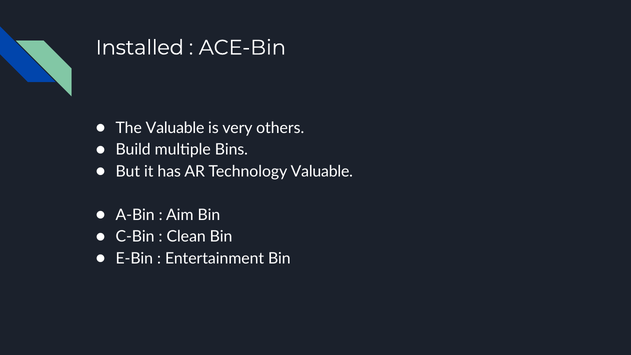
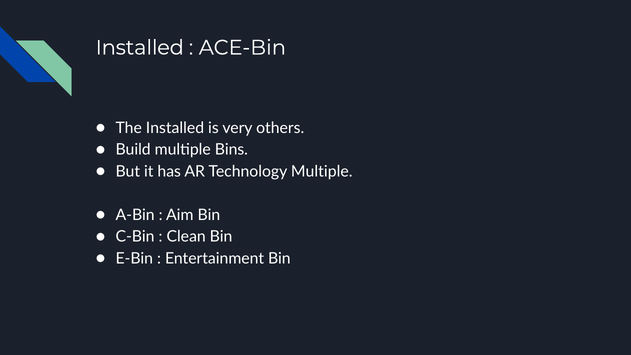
The Valuable: Valuable -> Installed
Technology Valuable: Valuable -> Multiple
